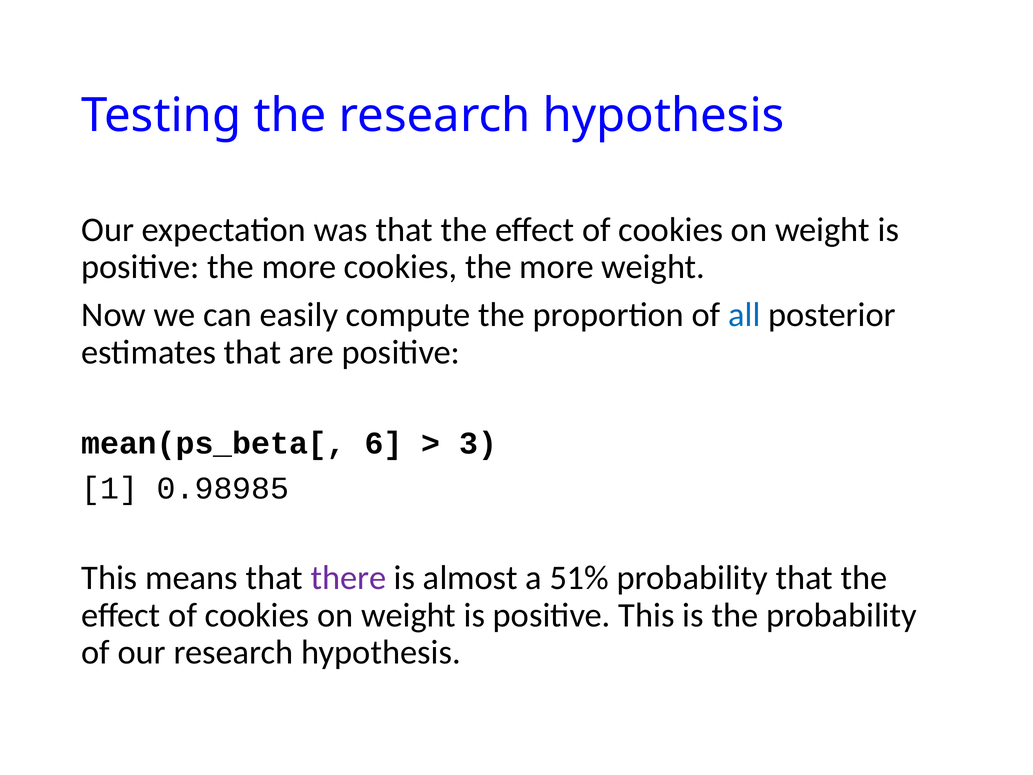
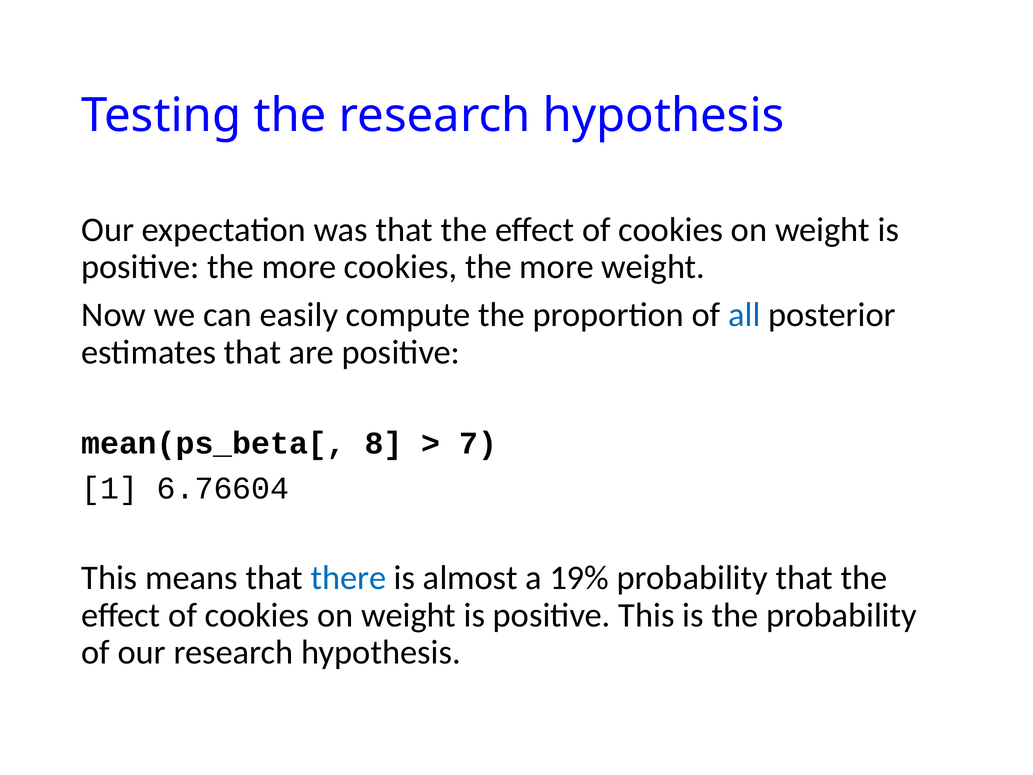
6: 6 -> 8
3: 3 -> 7
0.98985: 0.98985 -> 6.76604
there colour: purple -> blue
51%: 51% -> 19%
